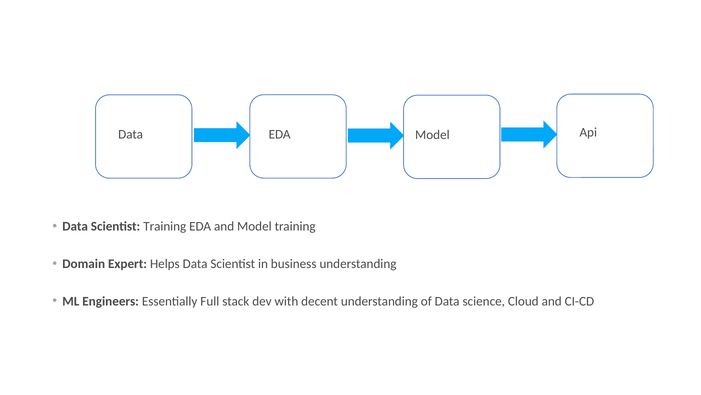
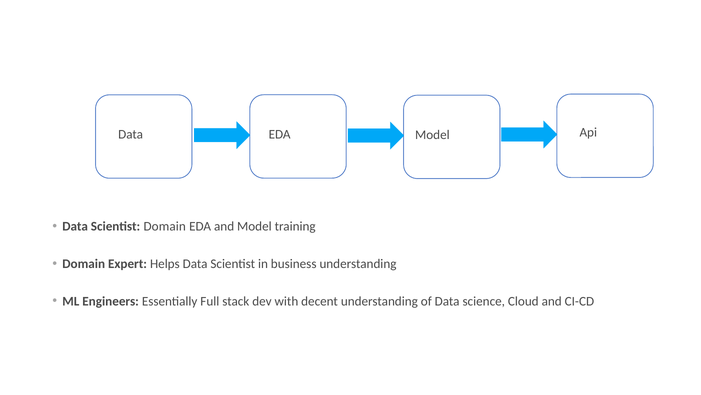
Scientist Training: Training -> Domain
